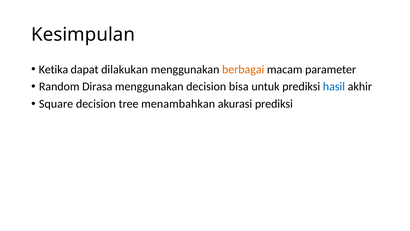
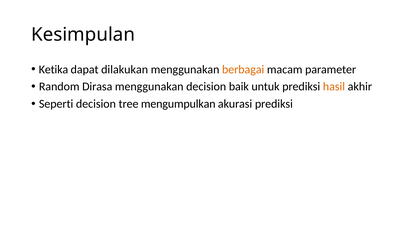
bisa: bisa -> baik
hasil colour: blue -> orange
Square: Square -> Seperti
menambahkan: menambahkan -> mengumpulkan
